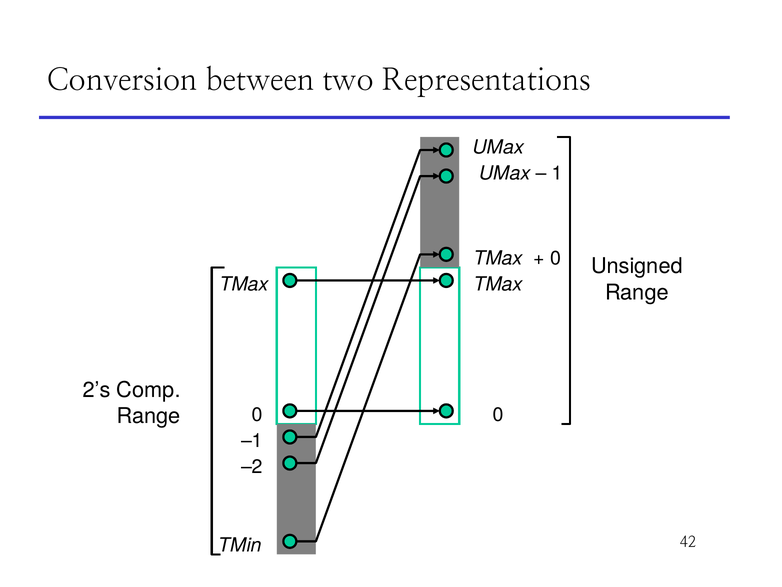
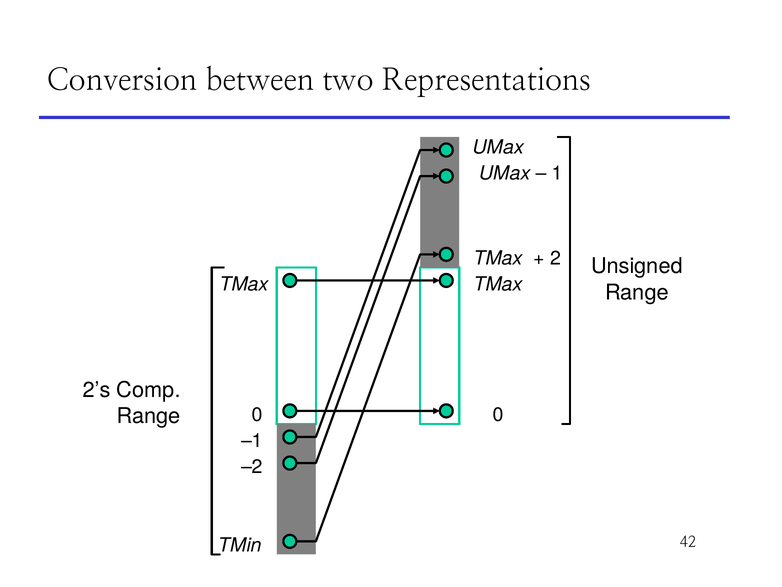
0 at (556, 258): 0 -> 2
